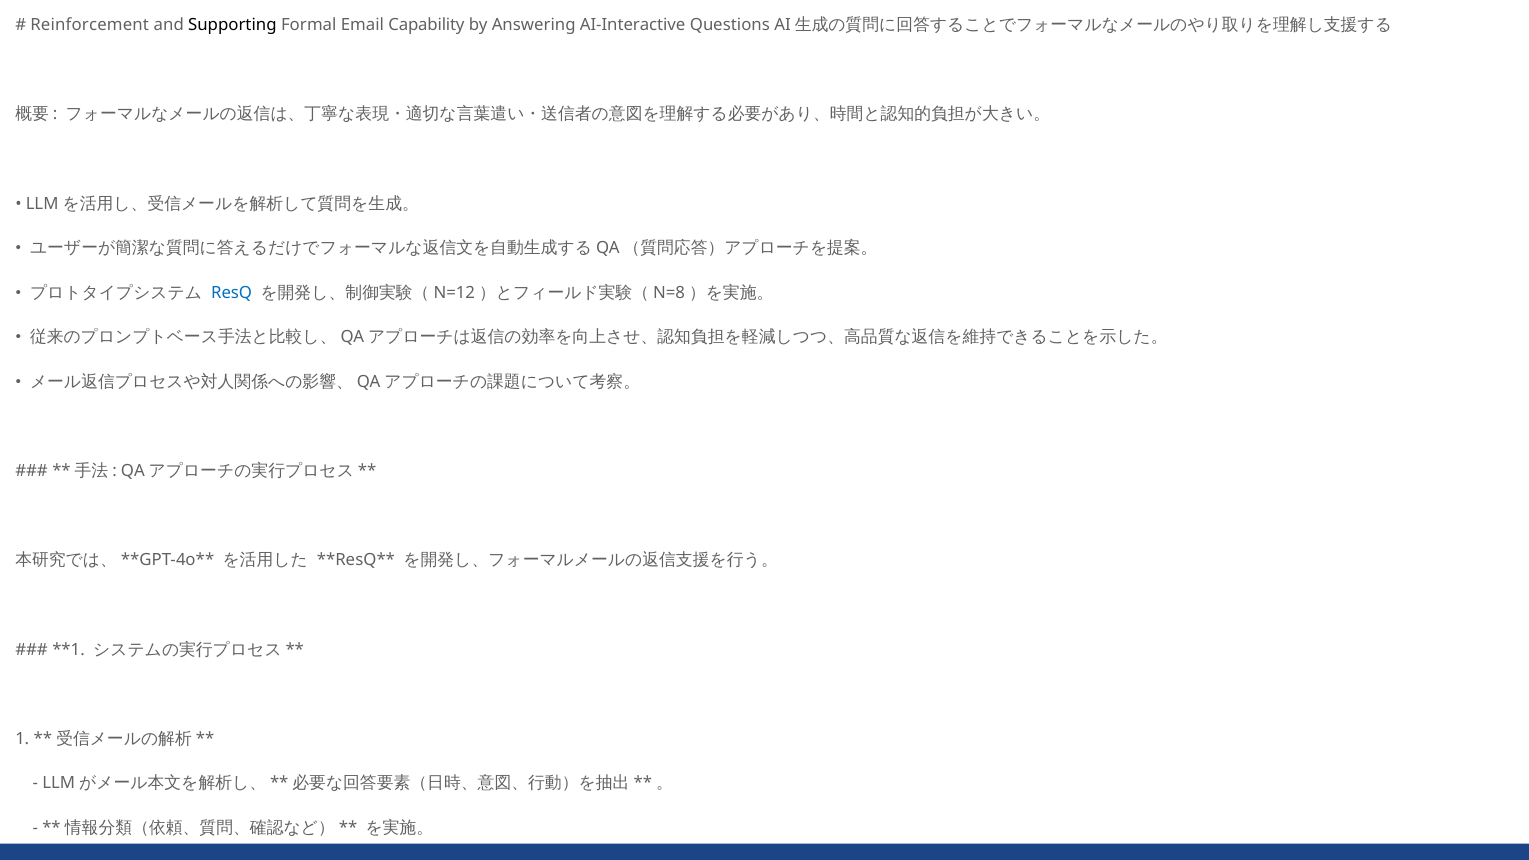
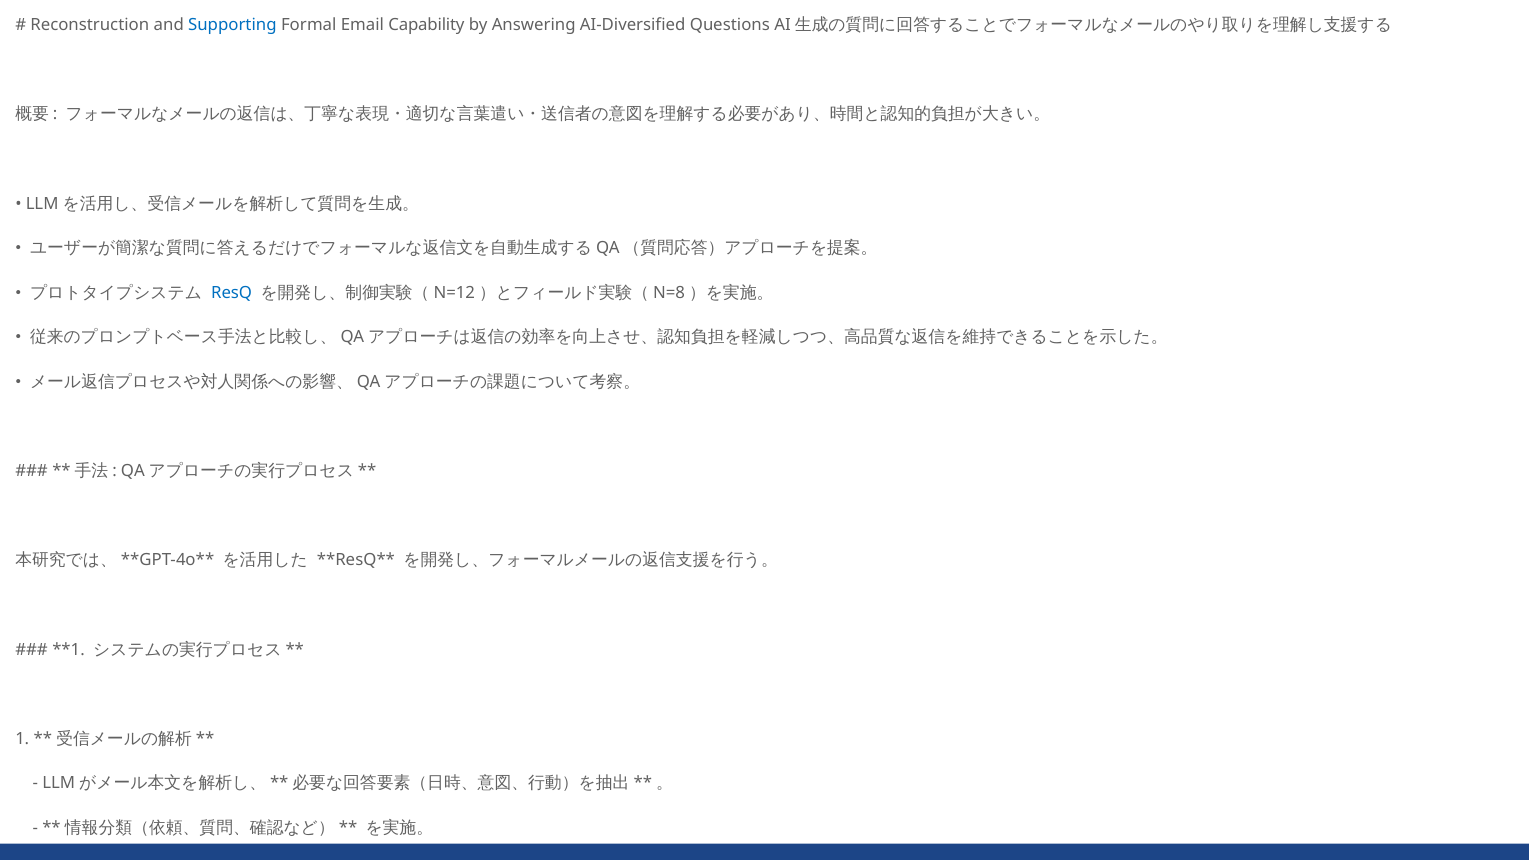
Reinforcement: Reinforcement -> Reconstruction
Supporting colour: black -> blue
AI-Interactive: AI-Interactive -> AI-Diversified
